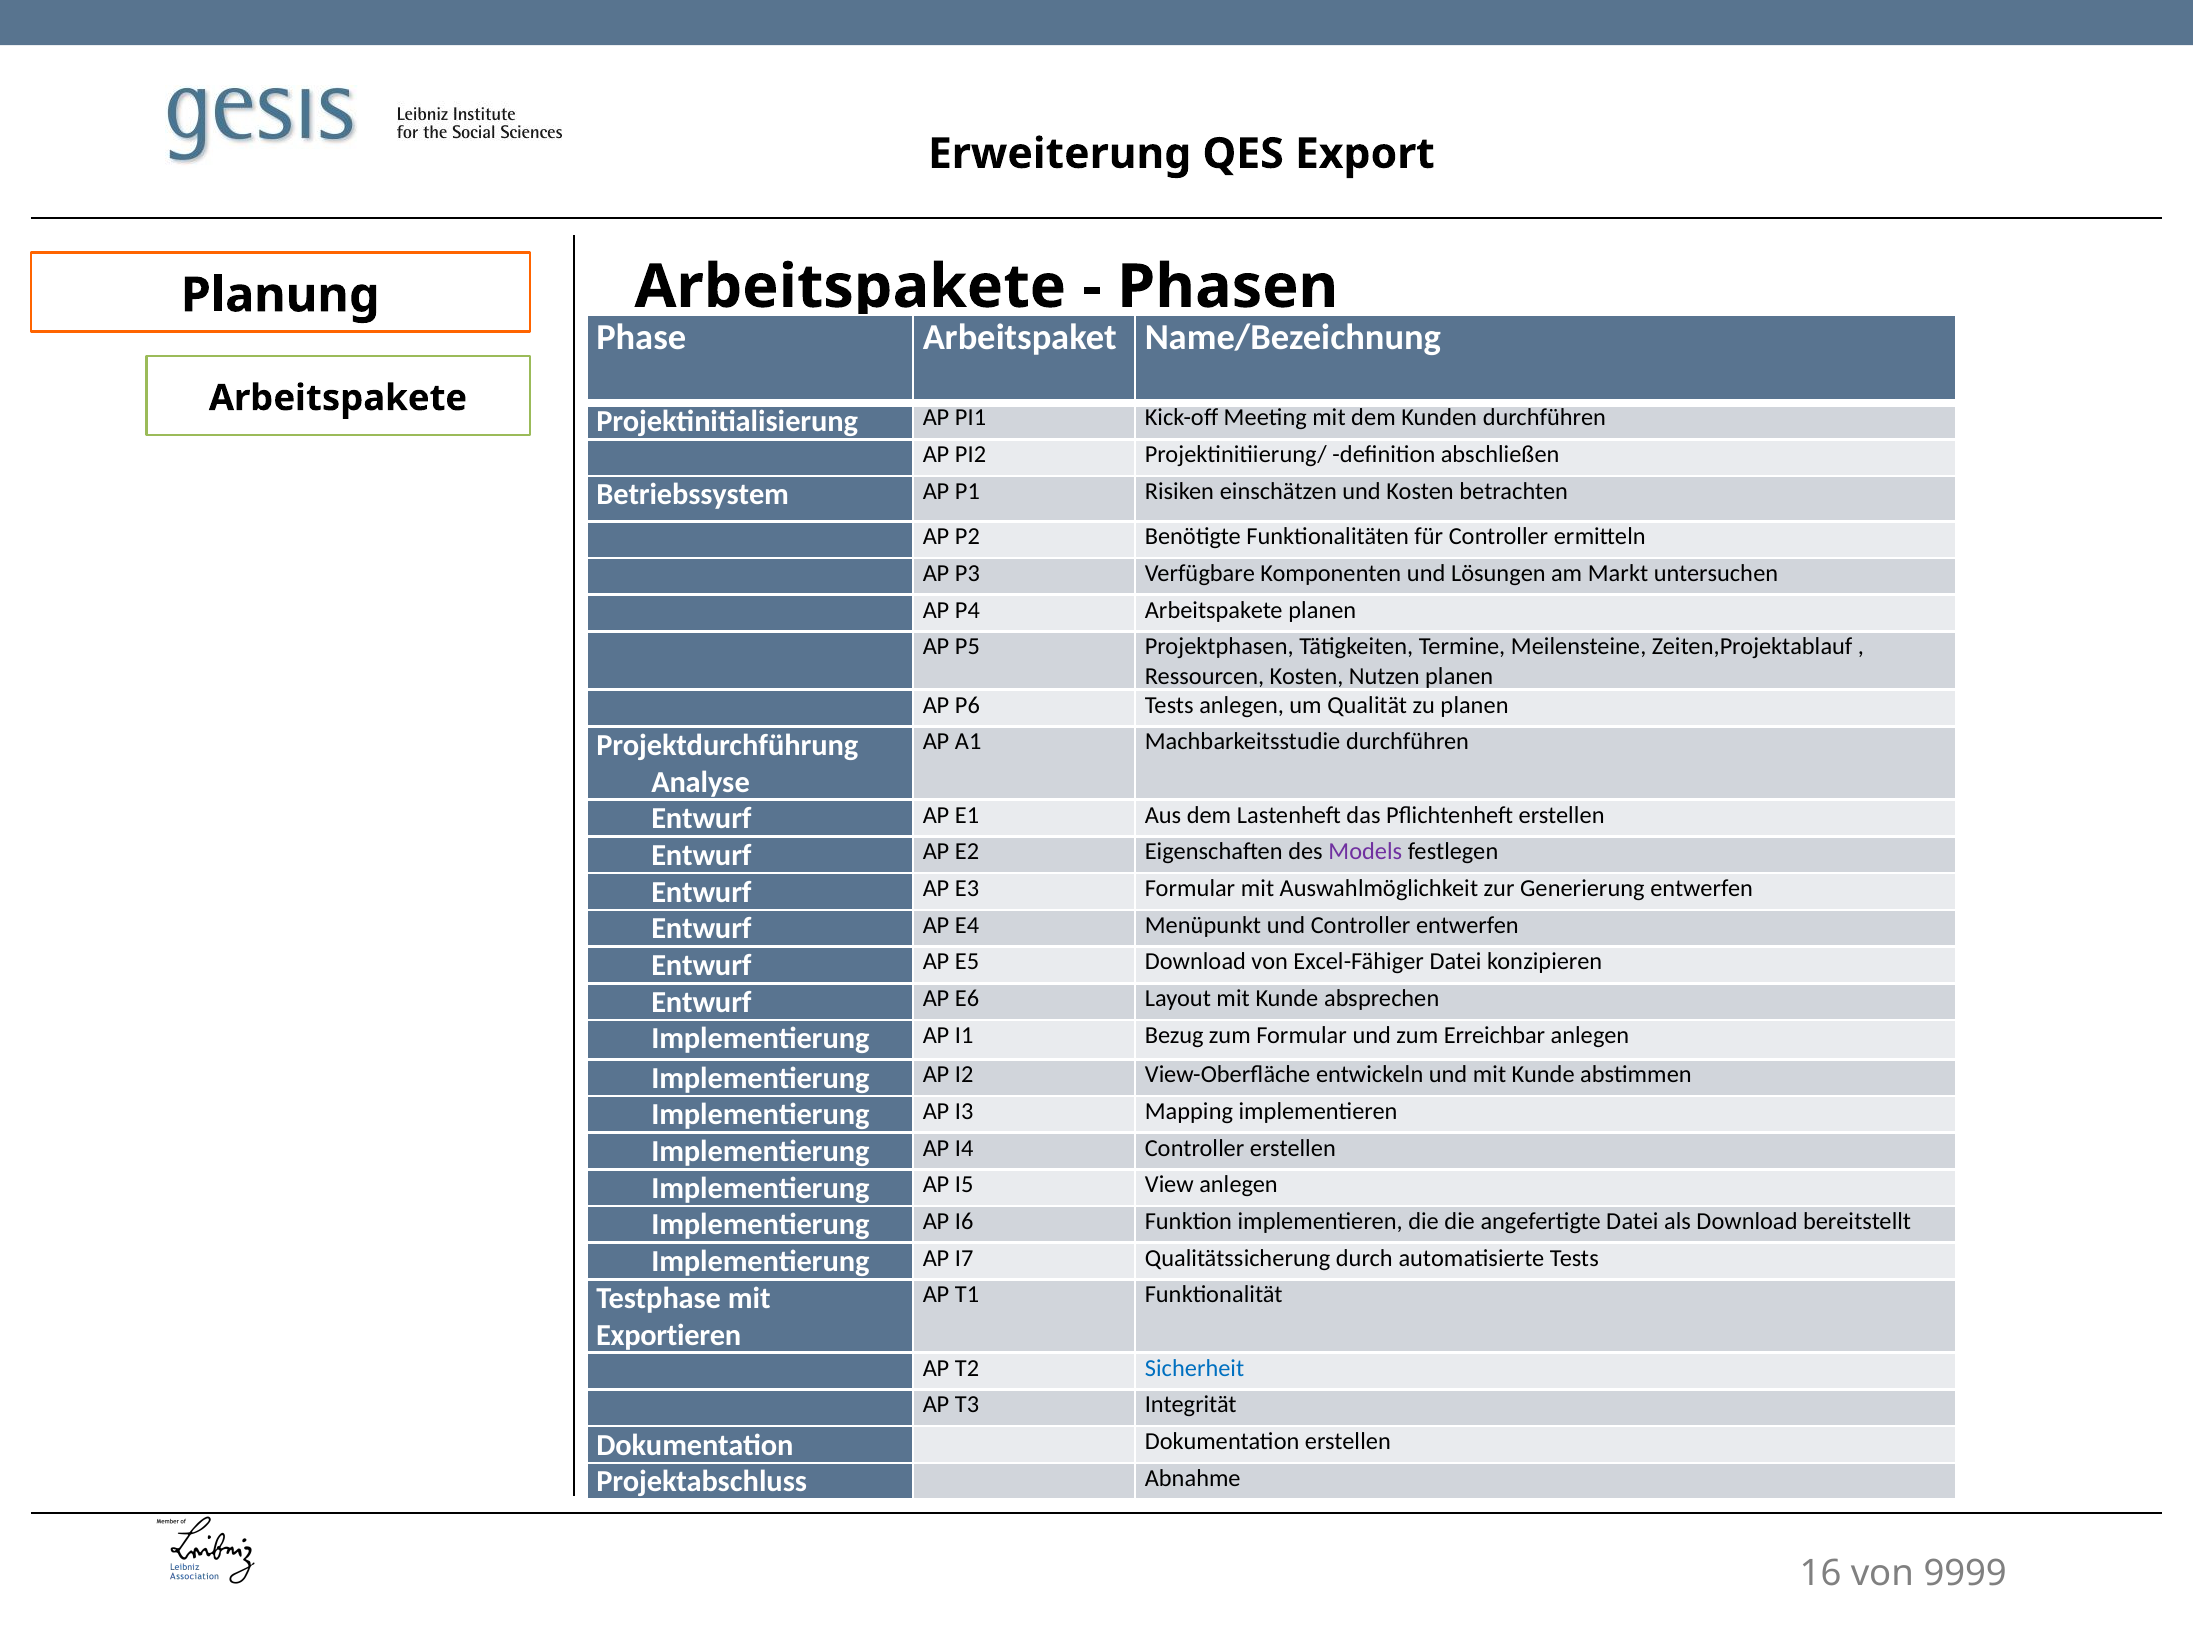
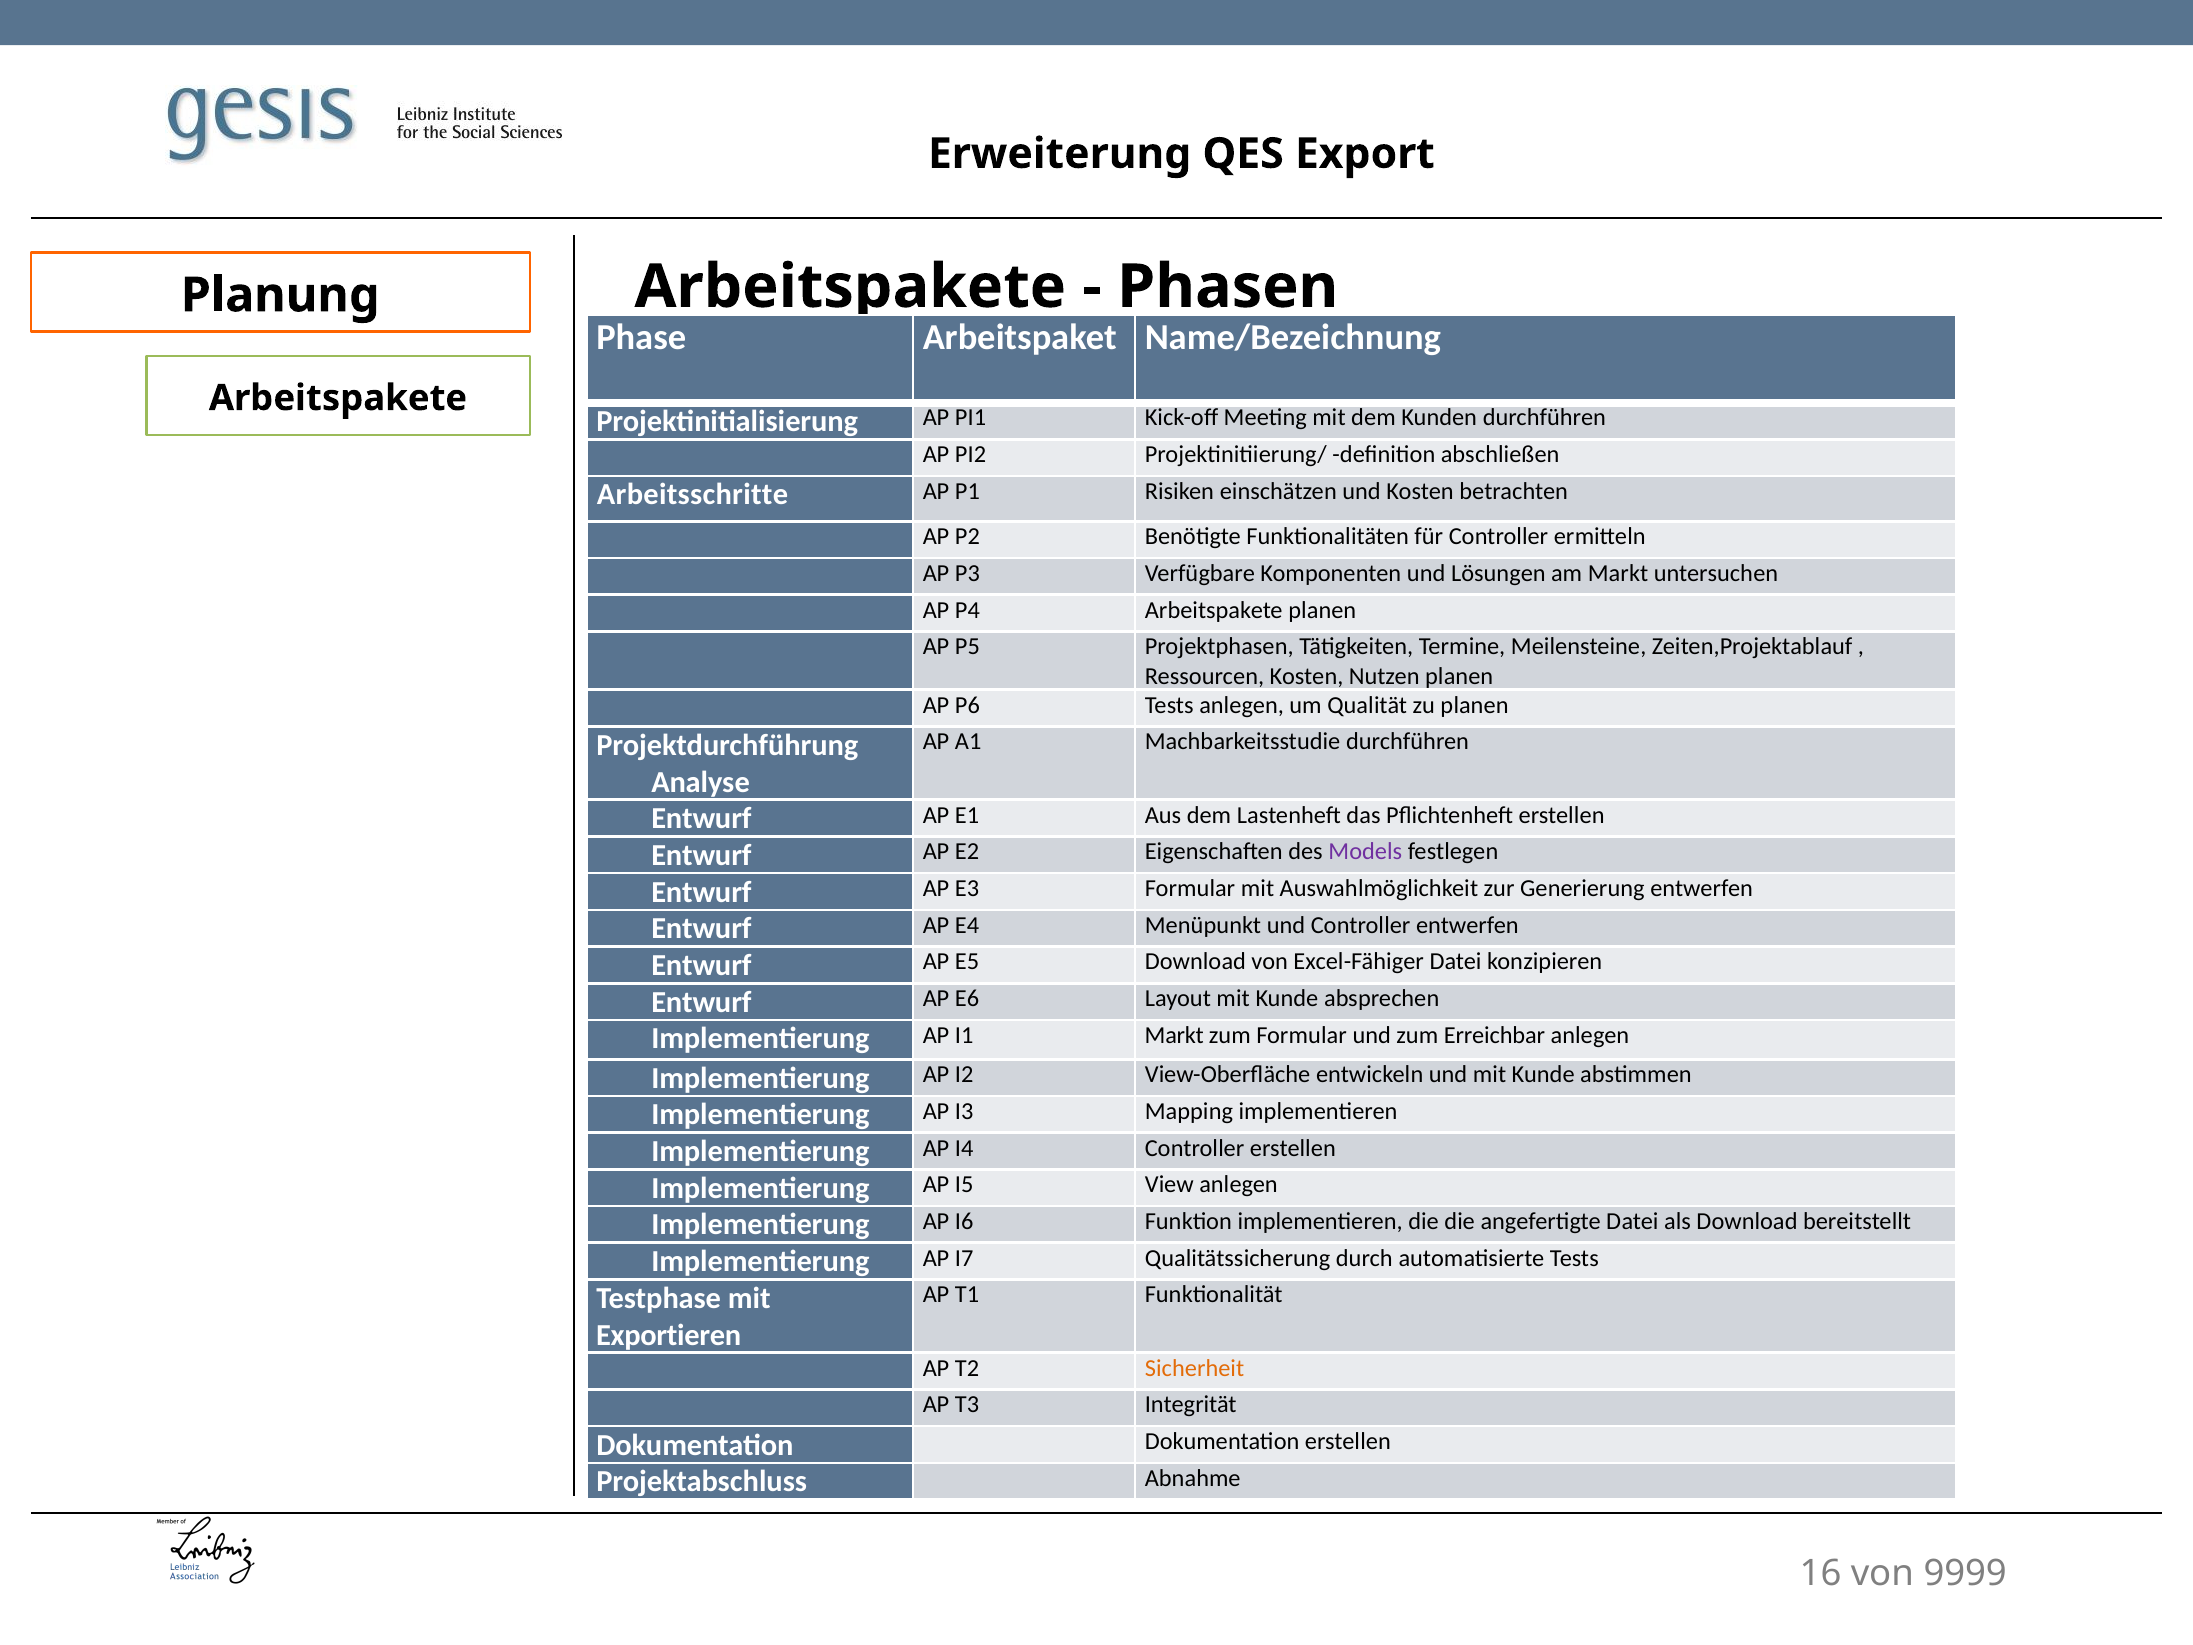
Betriebssystem: Betriebssystem -> Arbeitsschritte
I1 Bezug: Bezug -> Markt
Sicherheit colour: blue -> orange
